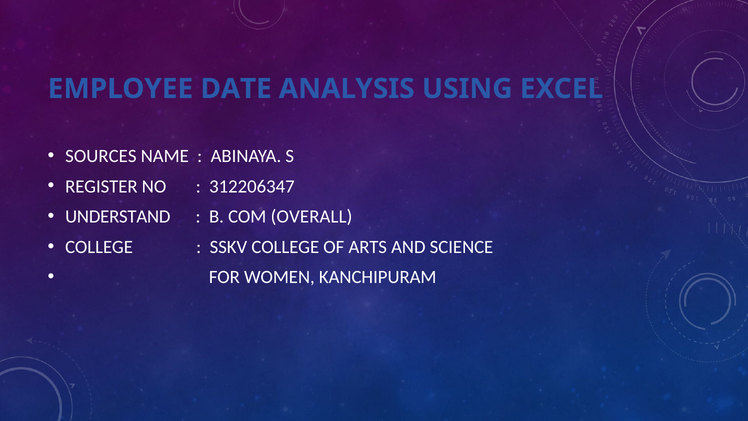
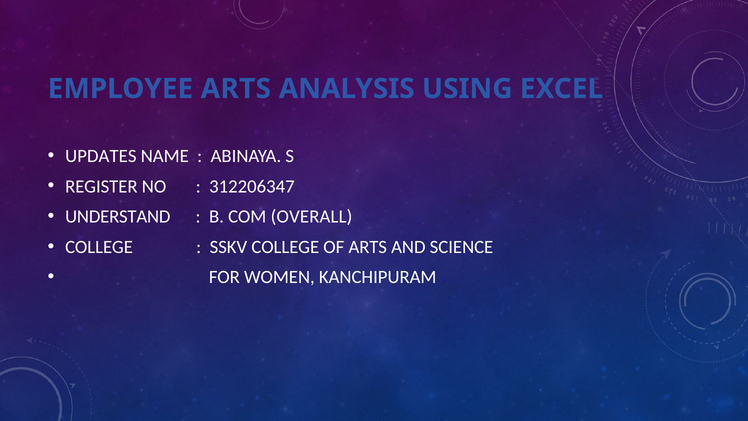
EMPLOYEE DATE: DATE -> ARTS
SOURCES: SOURCES -> UPDATES
